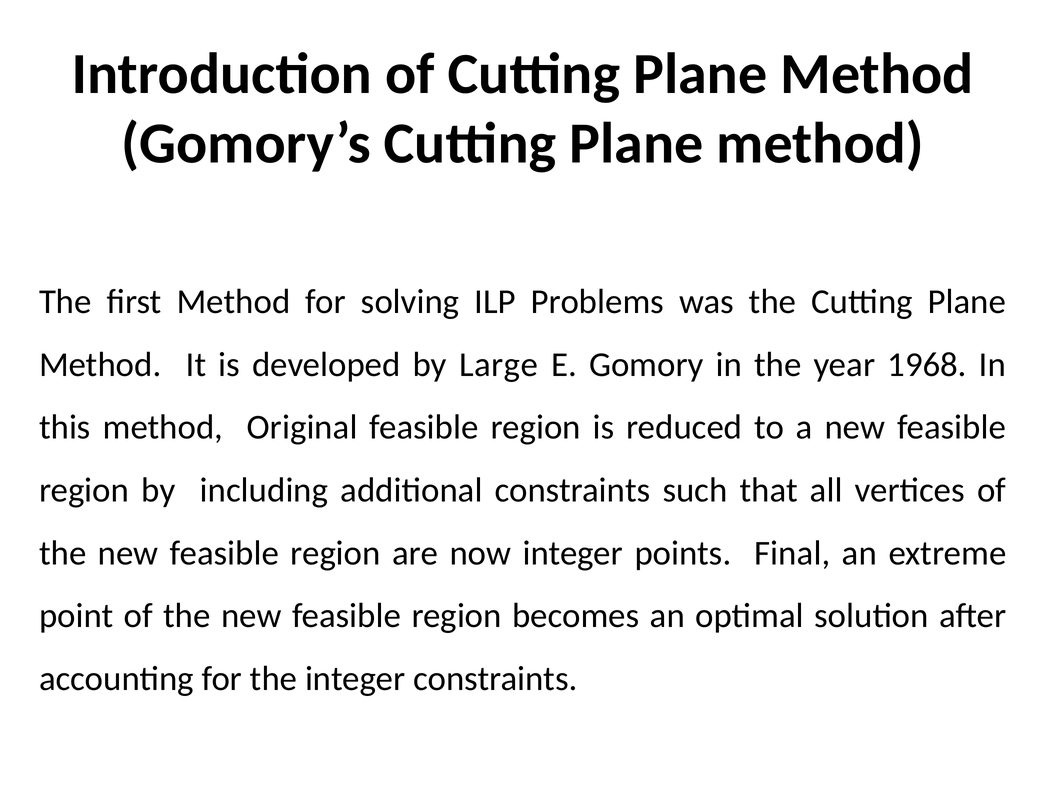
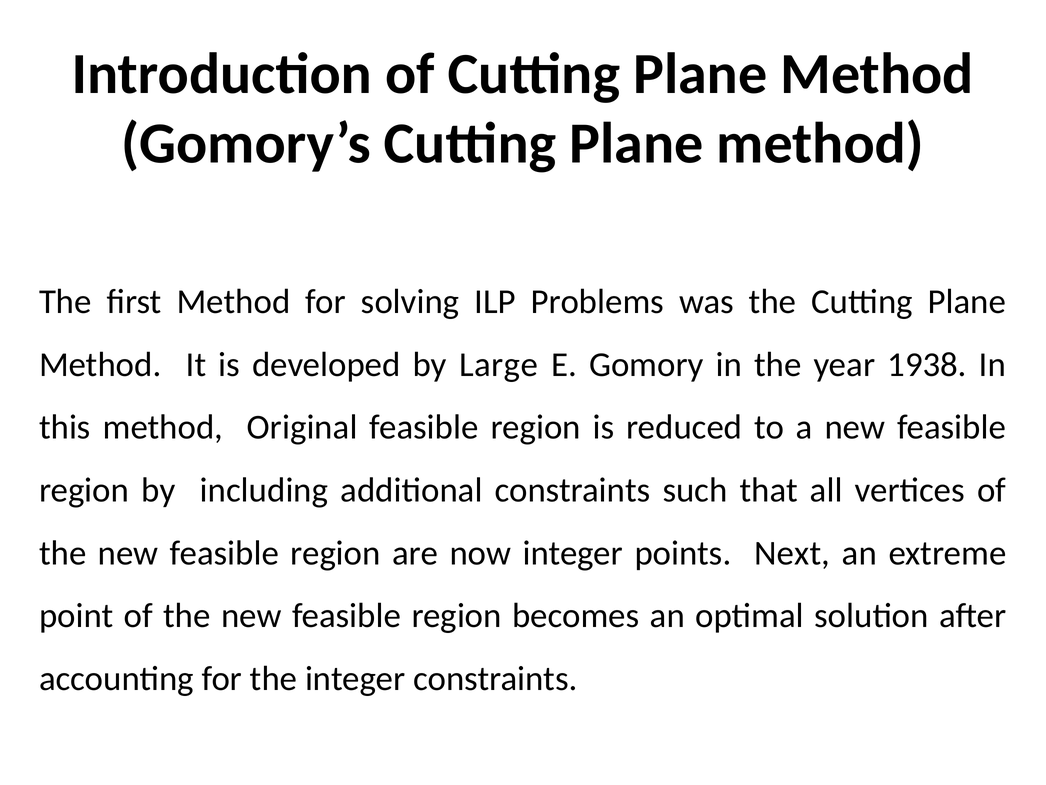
1968: 1968 -> 1938
Final: Final -> Next
